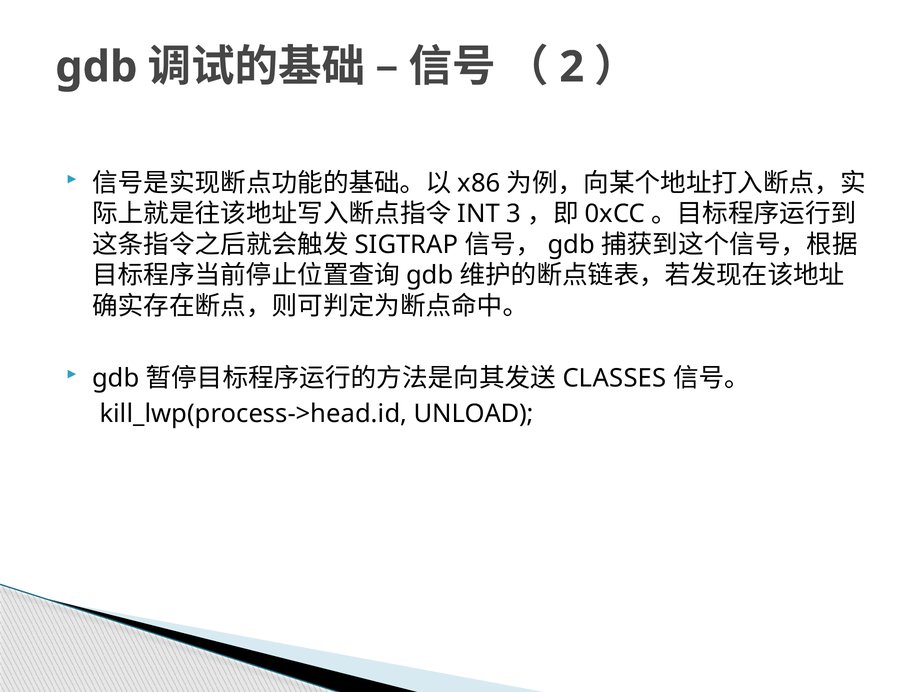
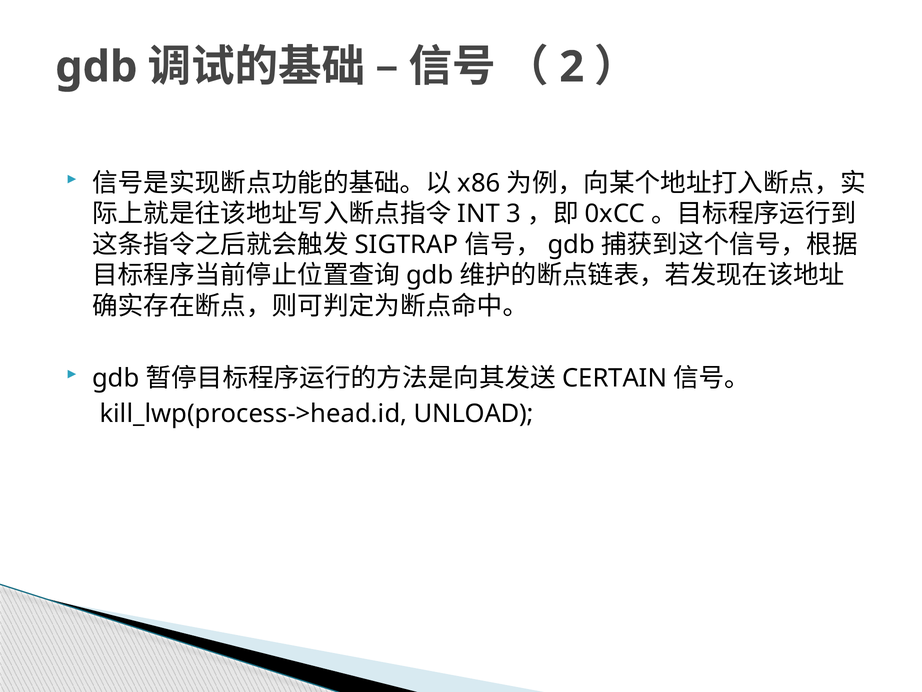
CLASSES: CLASSES -> CERTAIN
